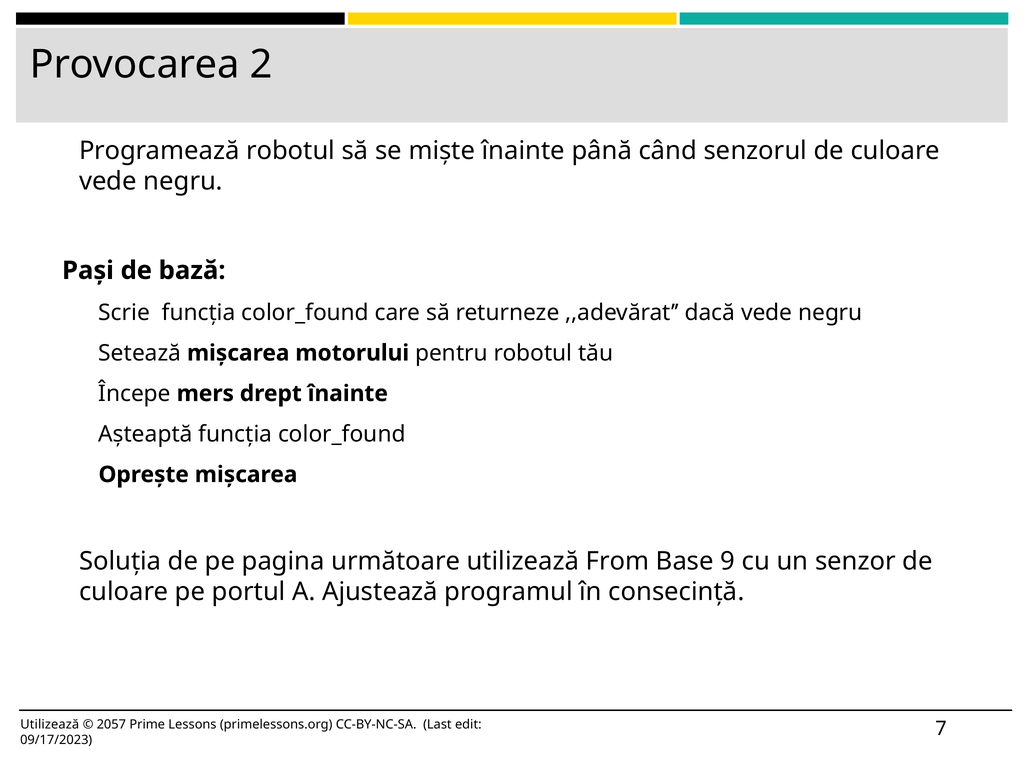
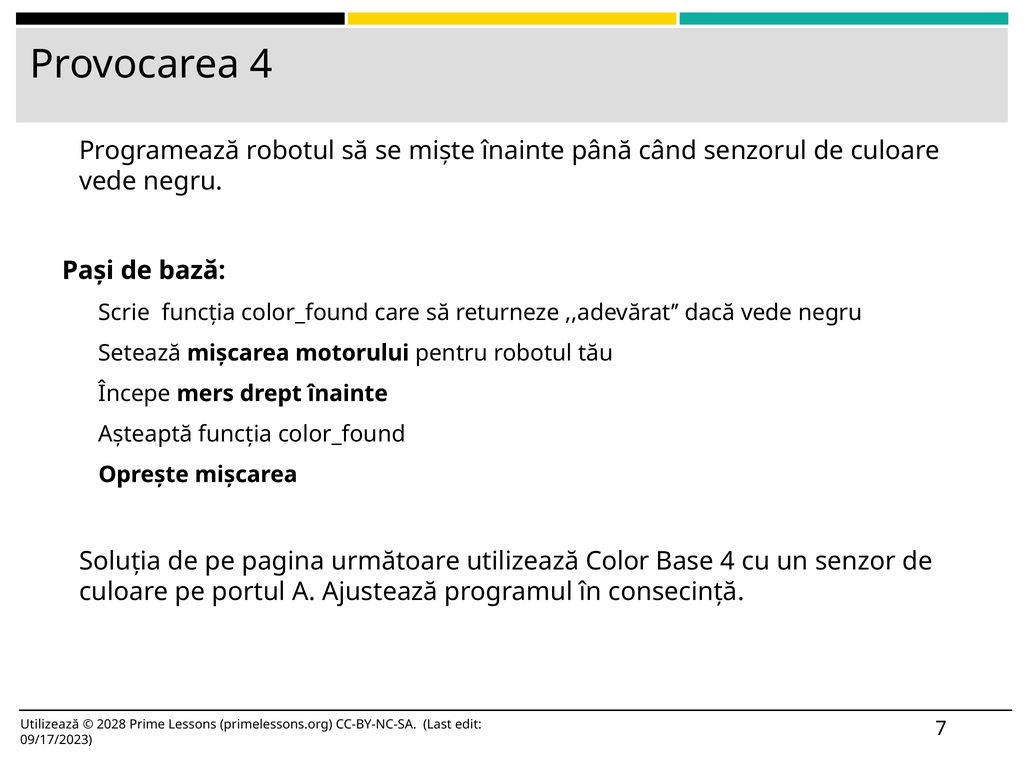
Provocarea 2: 2 -> 4
From: From -> Color
Base 9: 9 -> 4
2057: 2057 -> 2028
